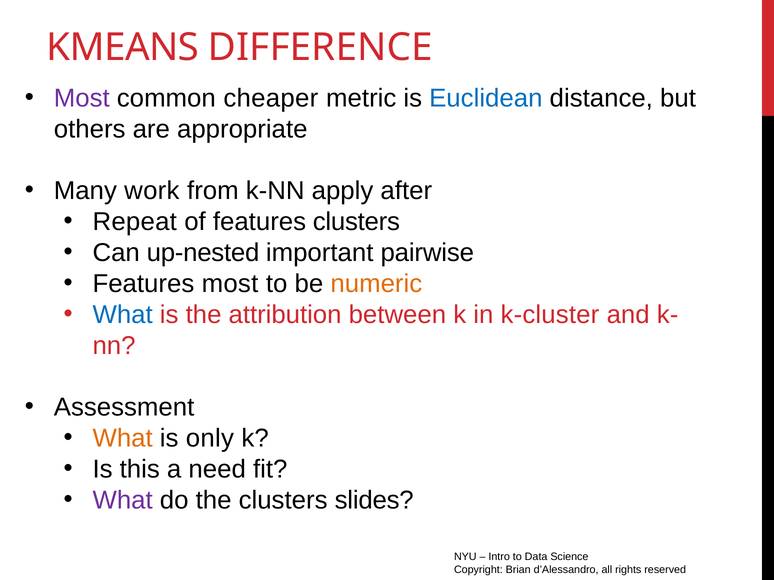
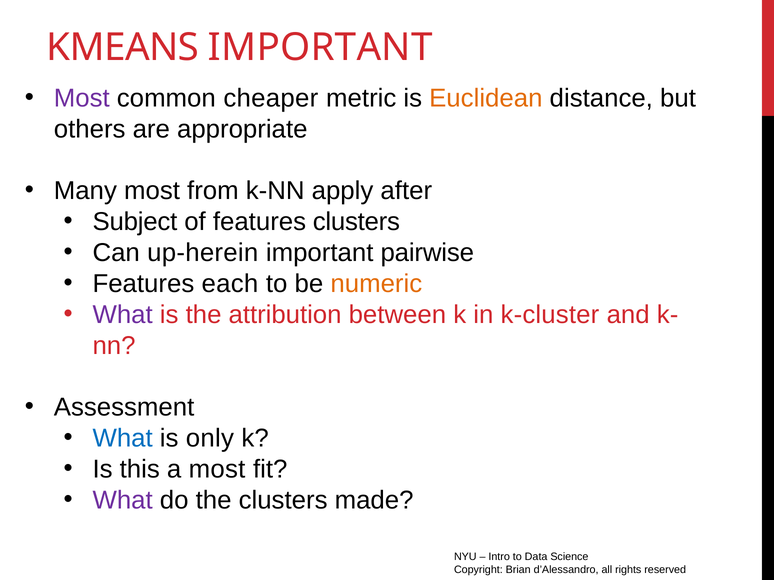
KMEANS DIFFERENCE: DIFFERENCE -> IMPORTANT
Euclidean colour: blue -> orange
Many work: work -> most
Repeat: Repeat -> Subject
up-nested: up-nested -> up-herein
Features most: most -> each
What at (123, 315) colour: blue -> purple
What at (123, 439) colour: orange -> blue
a need: need -> most
slides: slides -> made
